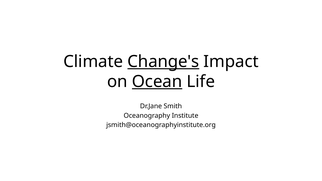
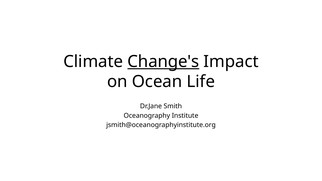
Ocean underline: present -> none
